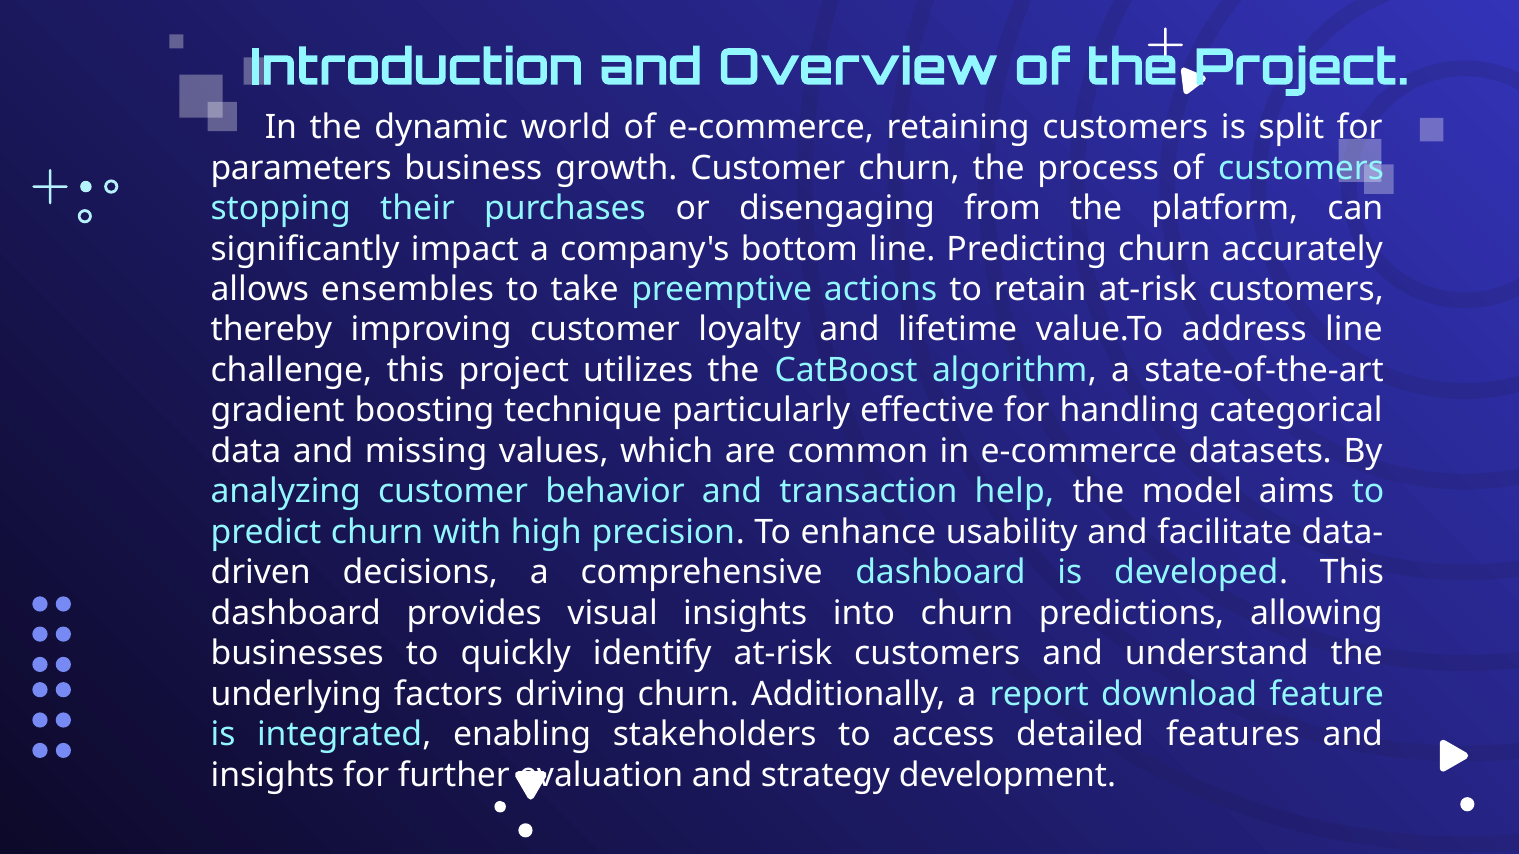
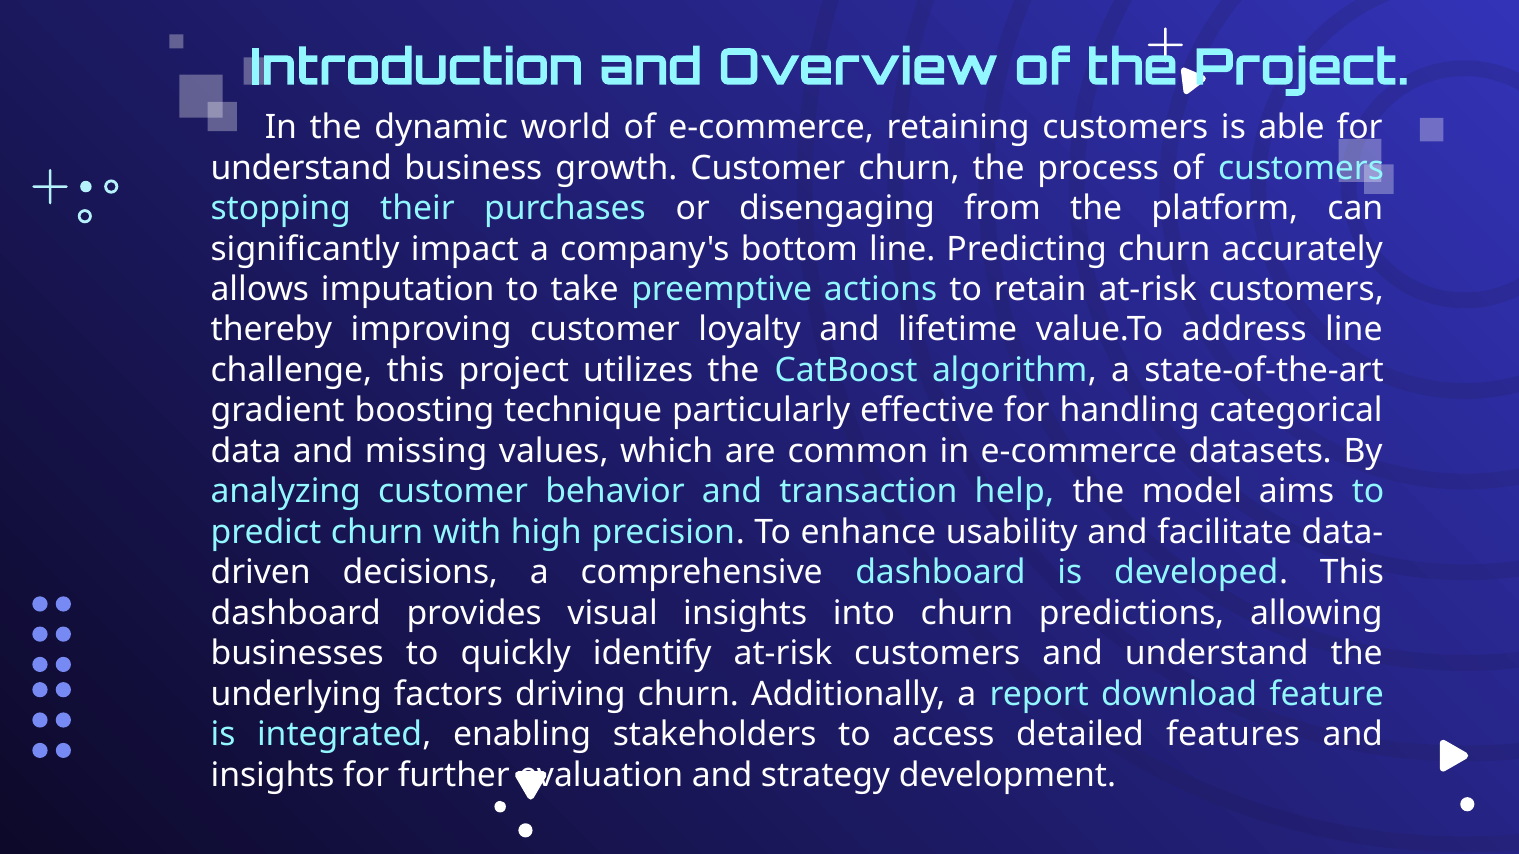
split: split -> able
parameters at (301, 168): parameters -> understand
ensembles: ensembles -> imputation
